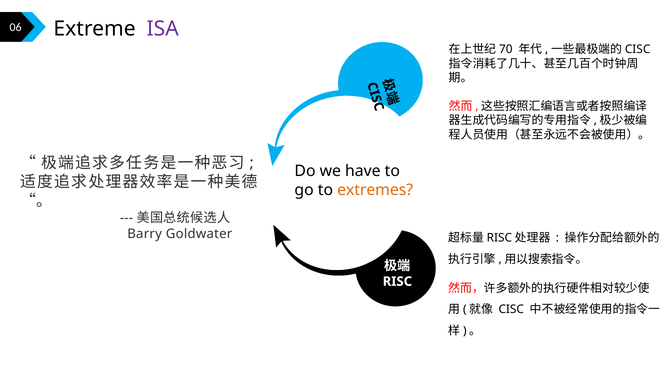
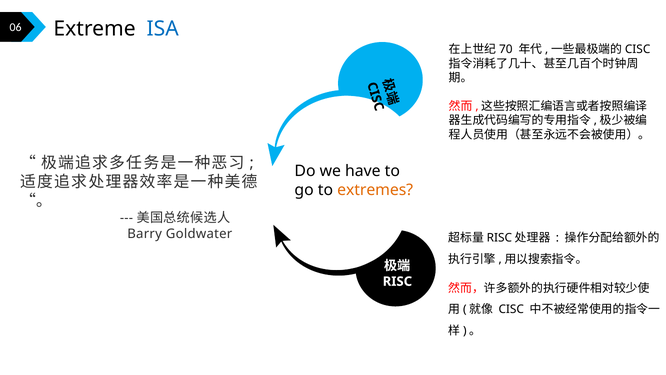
ISA colour: purple -> blue
